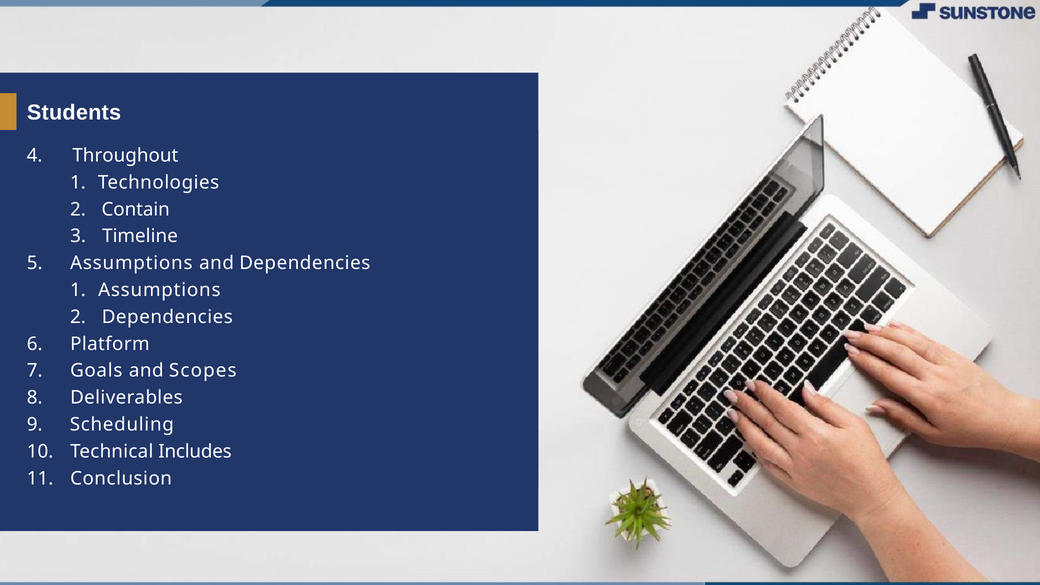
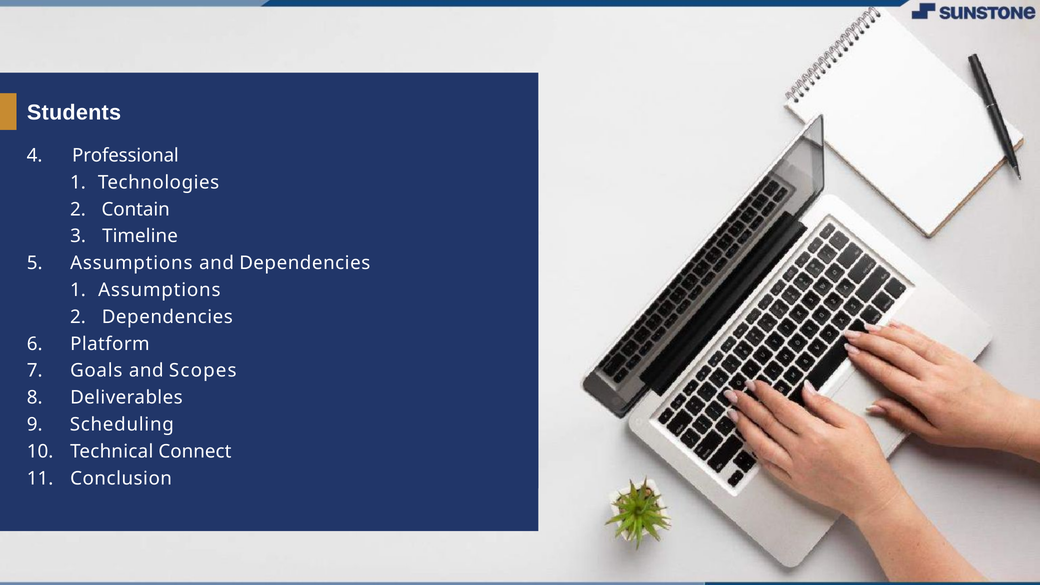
Throughout: Throughout -> Professional
Includes: Includes -> Connect
